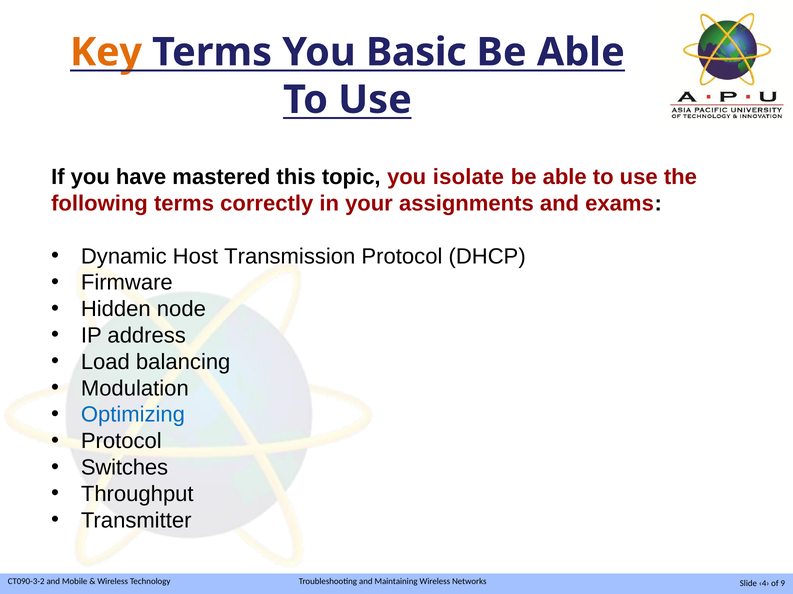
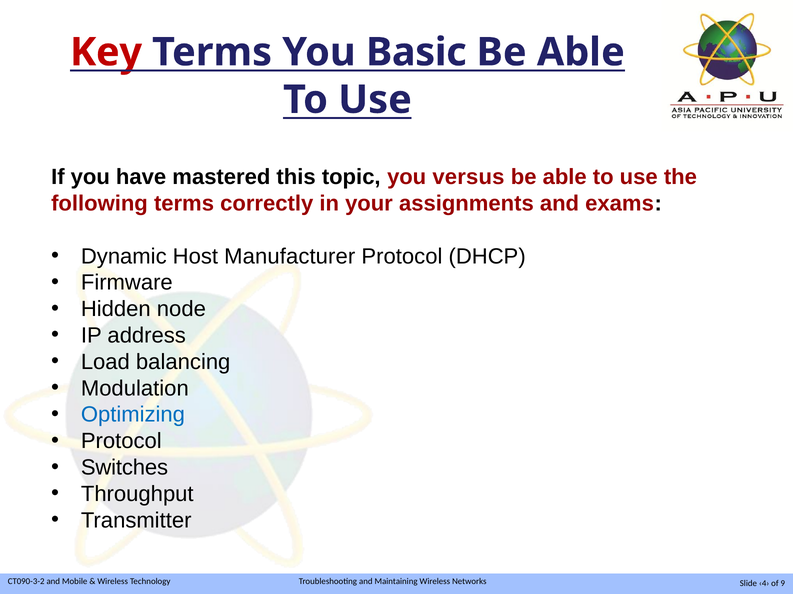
Key colour: orange -> red
isolate: isolate -> versus
Transmission: Transmission -> Manufacturer
